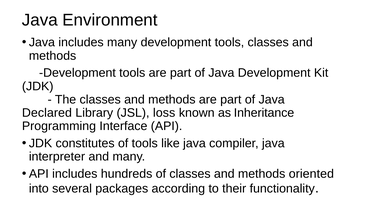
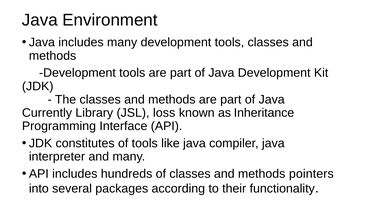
Declared: Declared -> Currently
oriented: oriented -> pointers
